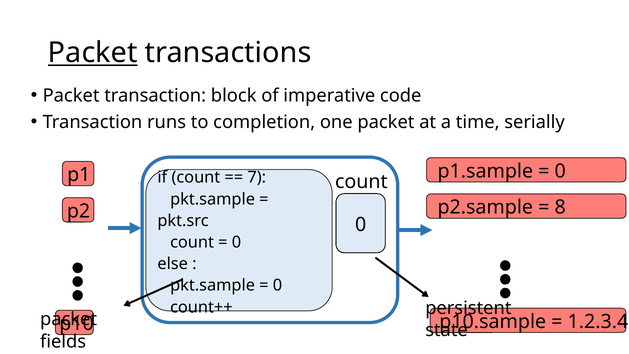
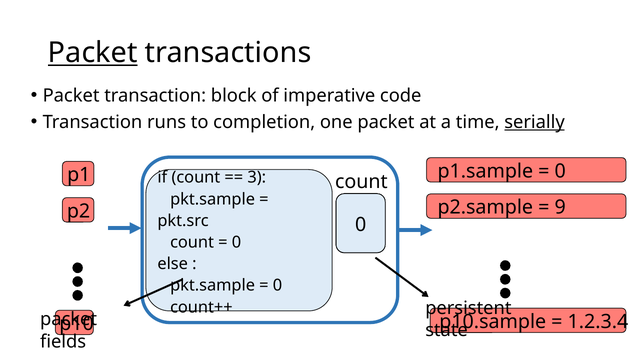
serially underline: none -> present
7: 7 -> 3
8: 8 -> 9
